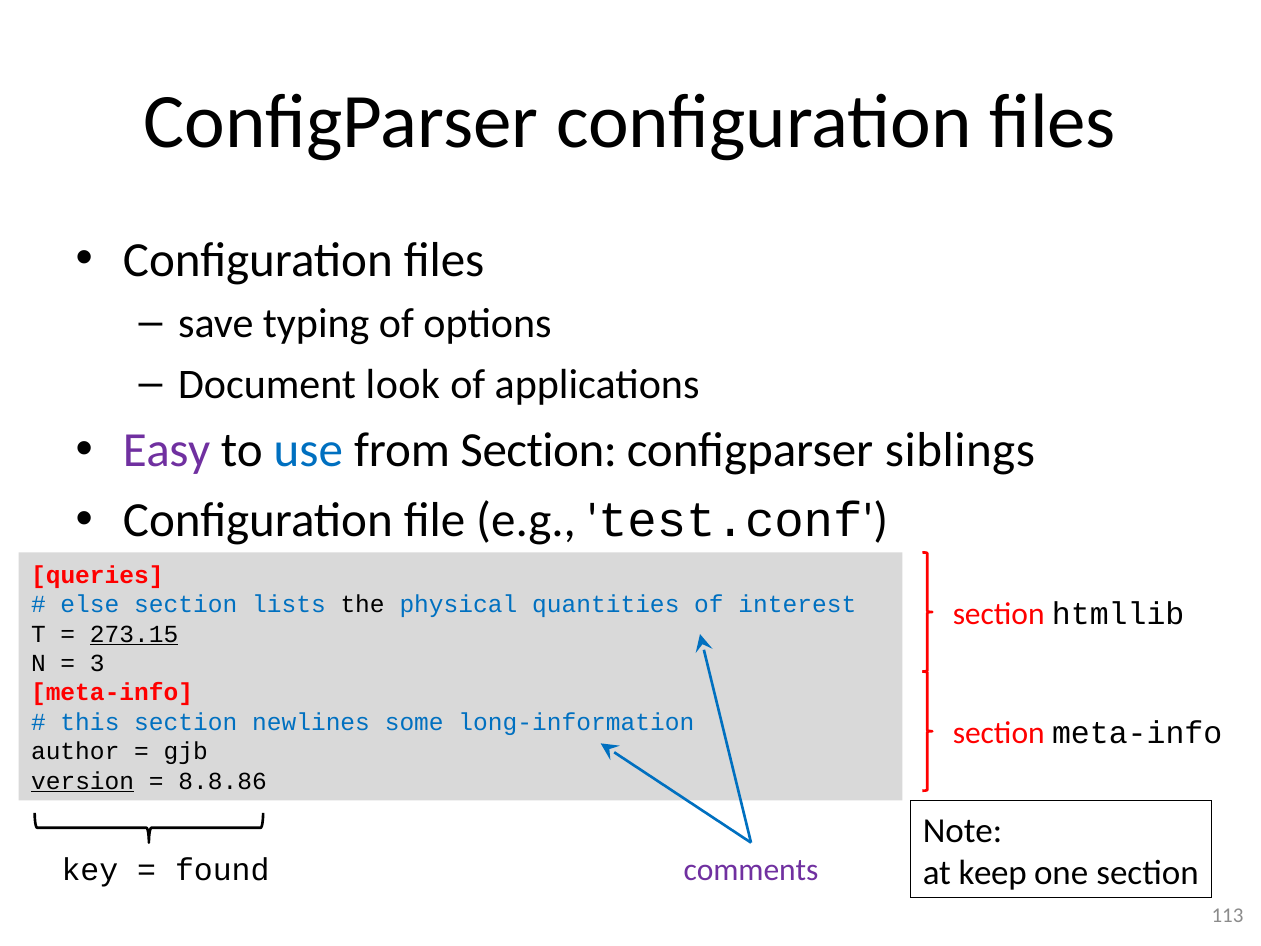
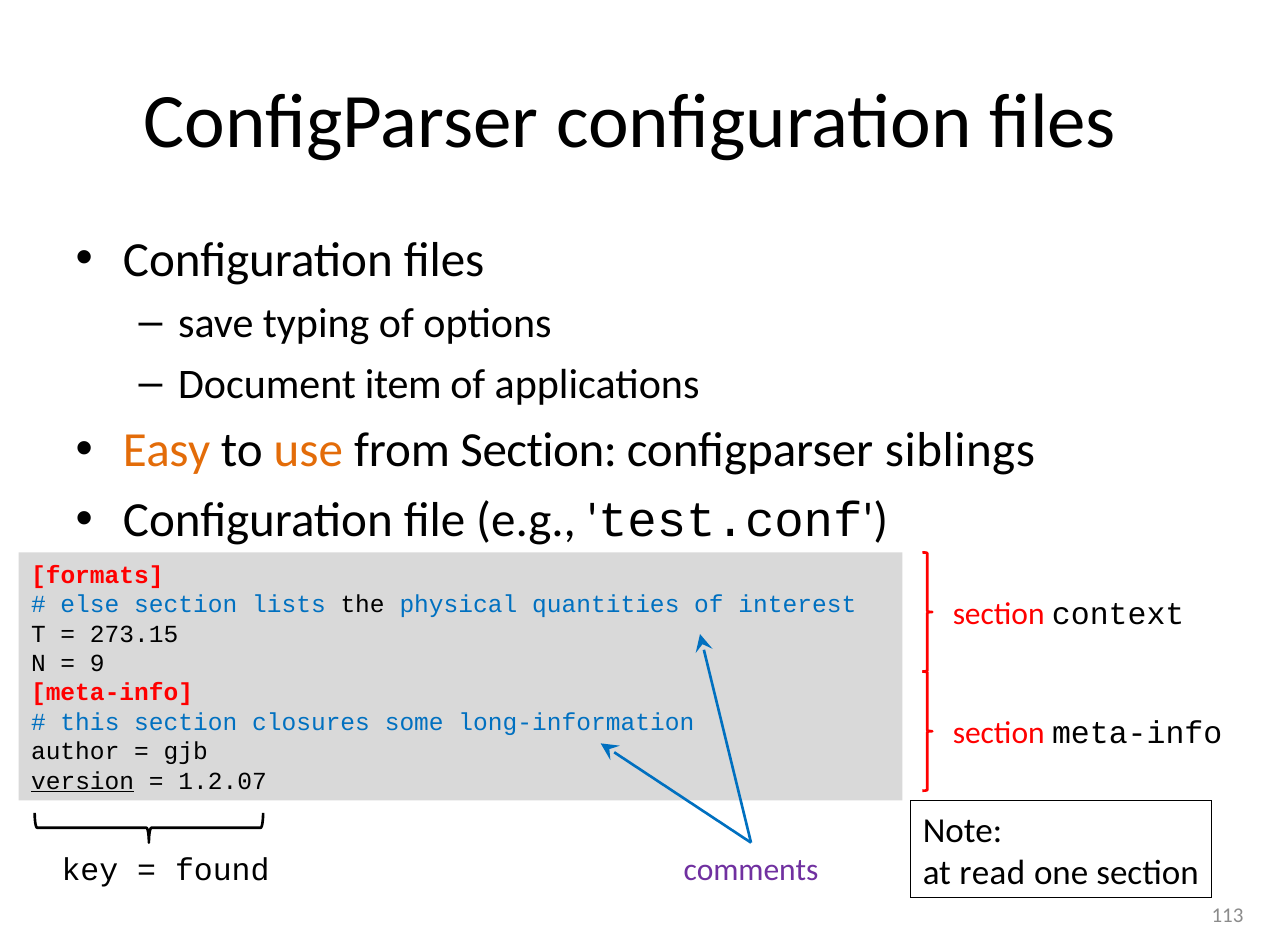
look: look -> item
Easy colour: purple -> orange
use colour: blue -> orange
queries: queries -> formats
htmllib: htmllib -> context
273.15 underline: present -> none
3: 3 -> 9
newlines: newlines -> closures
8.8.86: 8.8.86 -> 1.2.07
keep: keep -> read
